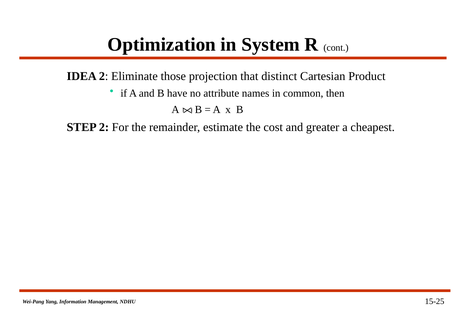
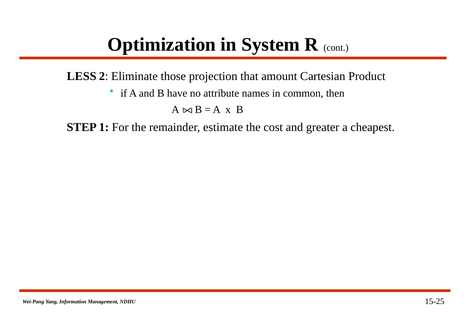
IDEA: IDEA -> LESS
distinct: distinct -> amount
STEP 2: 2 -> 1
